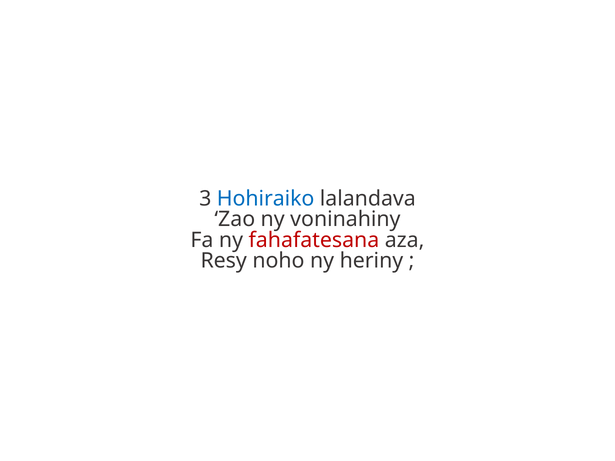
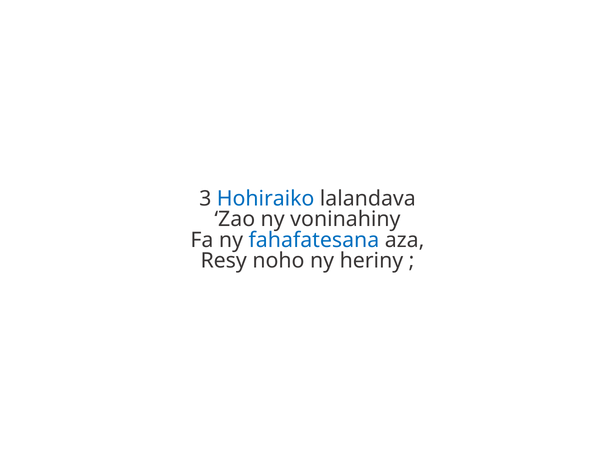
fahafatesana colour: red -> blue
